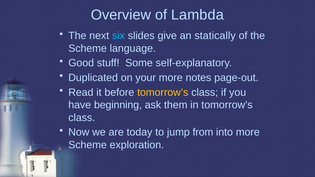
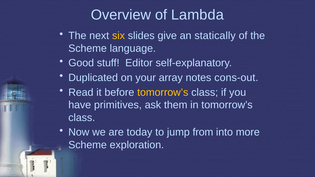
six colour: light blue -> yellow
Some: Some -> Editor
your more: more -> array
page-out: page-out -> cons-out
beginning: beginning -> primitives
